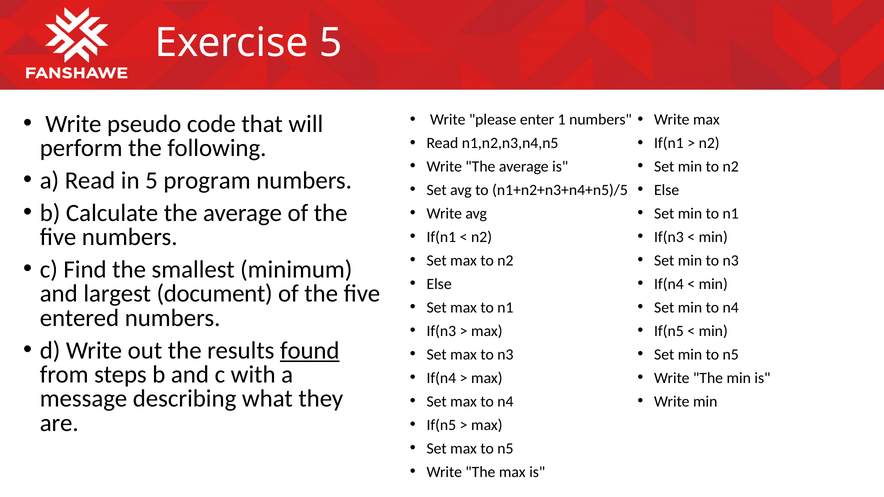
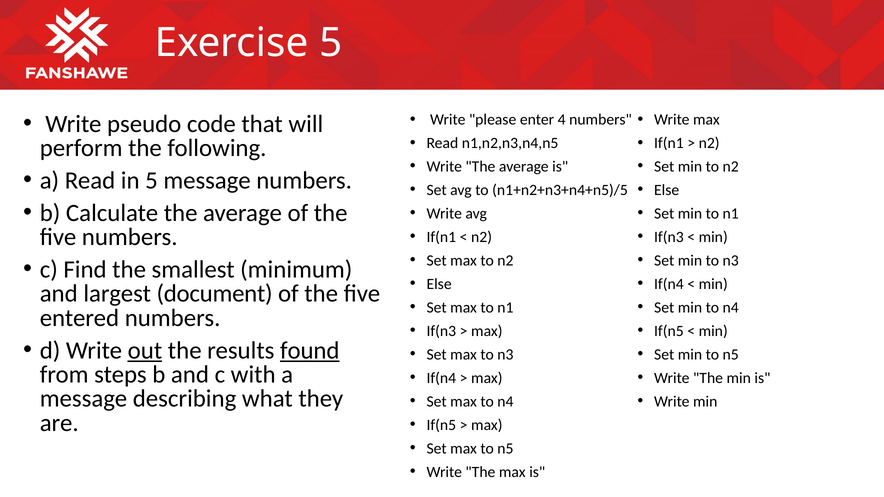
1: 1 -> 4
5 program: program -> message
out underline: none -> present
